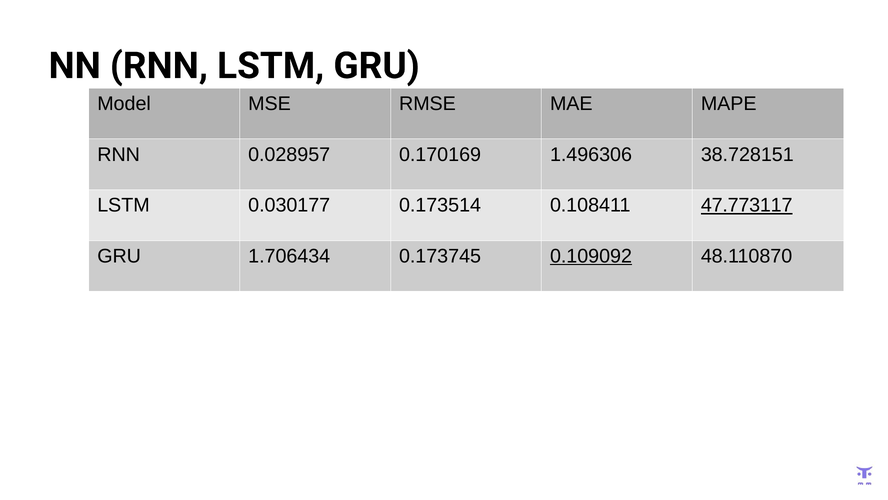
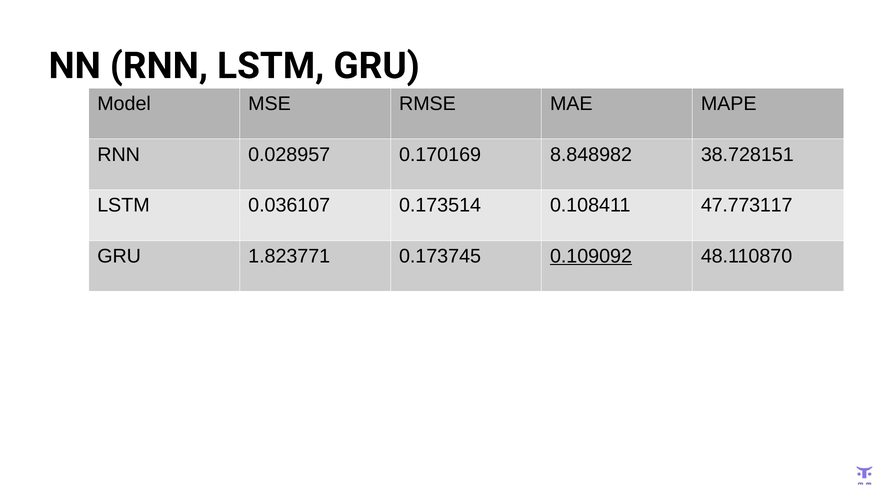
1.496306: 1.496306 -> 8.848982
0.030177: 0.030177 -> 0.036107
47.773117 underline: present -> none
1.706434: 1.706434 -> 1.823771
